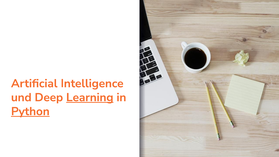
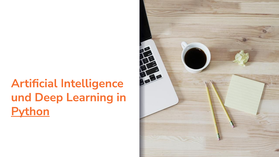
Learning underline: present -> none
